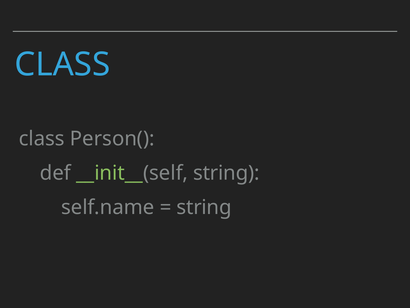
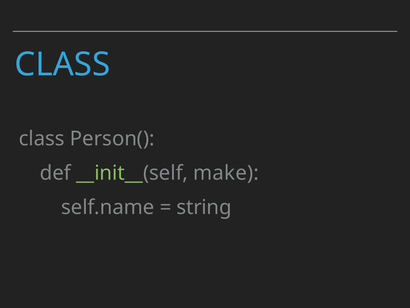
__init__(self string: string -> make
